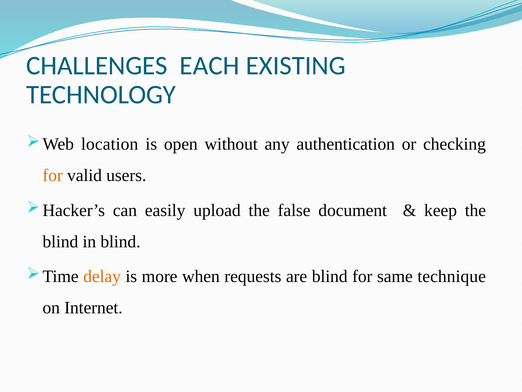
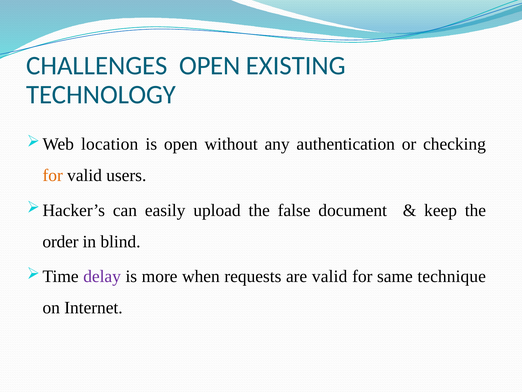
CHALLENGES EACH: EACH -> OPEN
blind at (60, 241): blind -> order
delay colour: orange -> purple
are blind: blind -> valid
